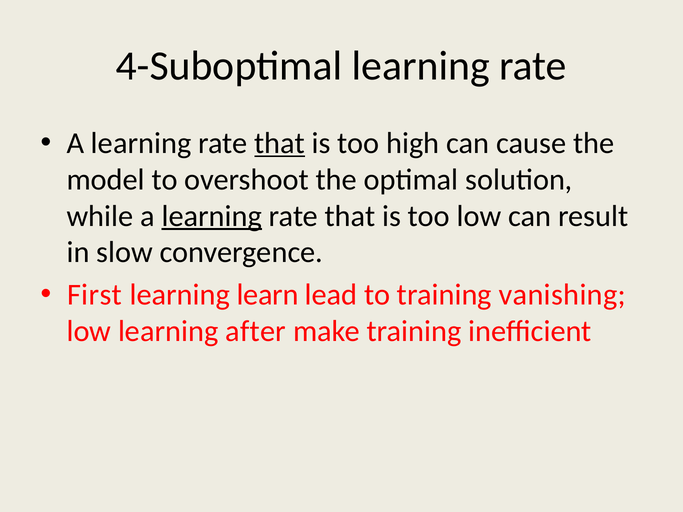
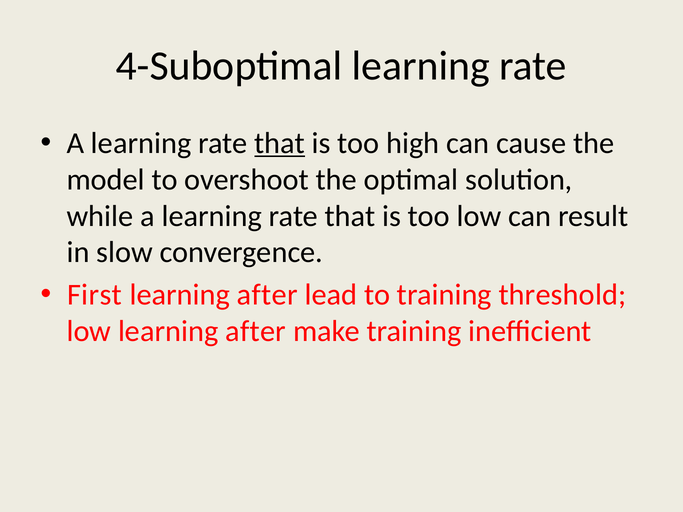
learning at (212, 216) underline: present -> none
learn at (268, 295): learn -> after
vanishing: vanishing -> threshold
